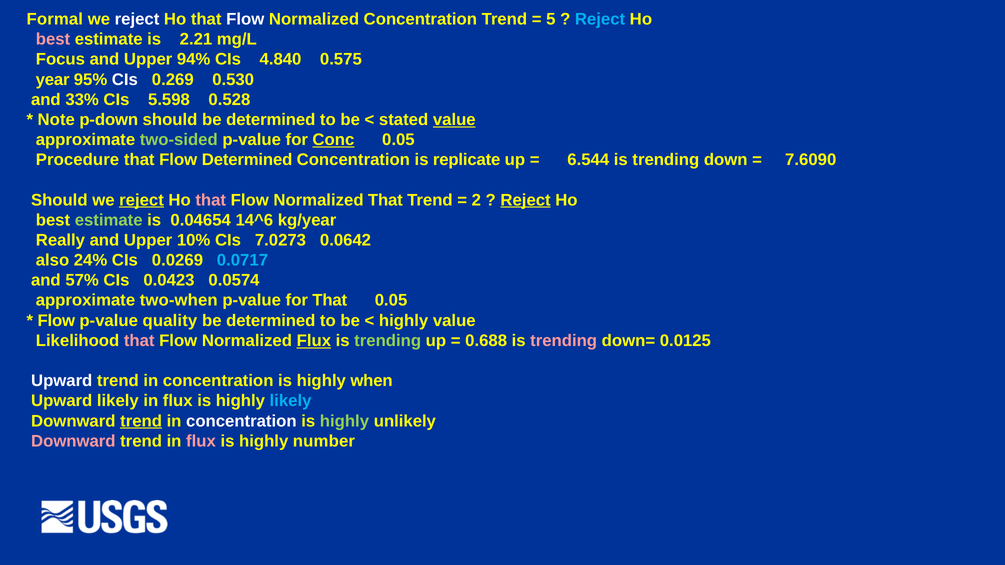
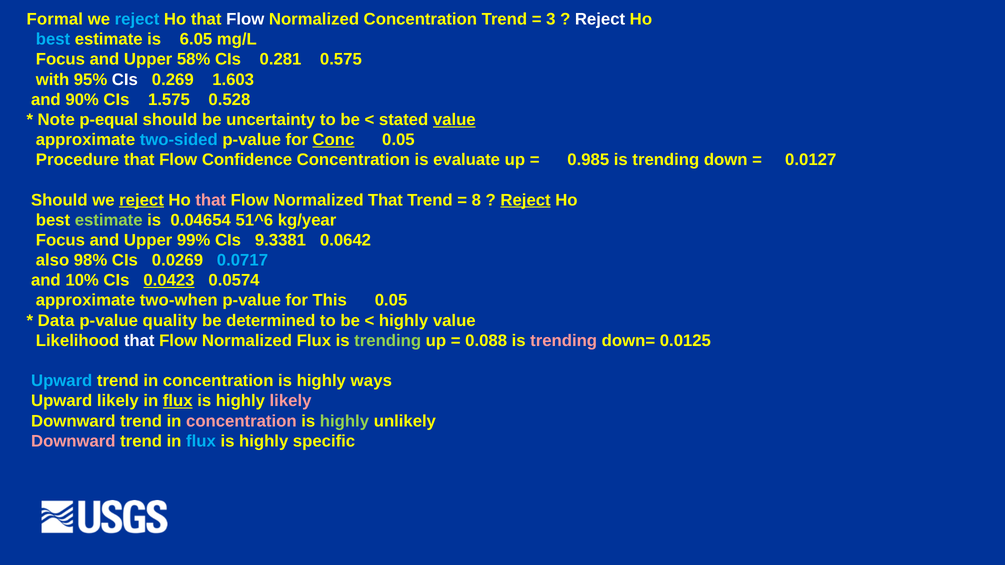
reject at (137, 19) colour: white -> light blue
5: 5 -> 3
Reject at (600, 19) colour: light blue -> white
best at (53, 39) colour: pink -> light blue
2.21: 2.21 -> 6.05
94%: 94% -> 58%
4.840: 4.840 -> 0.281
year: year -> with
0.530: 0.530 -> 1.603
33%: 33% -> 90%
5.598: 5.598 -> 1.575
p-down: p-down -> p-equal
should be determined: determined -> uncertainty
two-sided colour: light green -> light blue
Flow Determined: Determined -> Confidence
replicate: replicate -> evaluate
6.544: 6.544 -> 0.985
7.6090: 7.6090 -> 0.0127
2: 2 -> 8
14^6: 14^6 -> 51^6
Really at (60, 240): Really -> Focus
10%: 10% -> 99%
7.0273: 7.0273 -> 9.3381
24%: 24% -> 98%
57%: 57% -> 10%
0.0423 underline: none -> present
for That: That -> This
Flow at (56, 321): Flow -> Data
that at (139, 341) colour: pink -> white
Flux at (314, 341) underline: present -> none
0.688: 0.688 -> 0.088
Upward at (62, 381) colour: white -> light blue
when: when -> ways
flux at (178, 401) underline: none -> present
likely at (291, 401) colour: light blue -> pink
trend at (141, 421) underline: present -> none
concentration at (241, 421) colour: white -> pink
flux at (201, 441) colour: pink -> light blue
number: number -> specific
